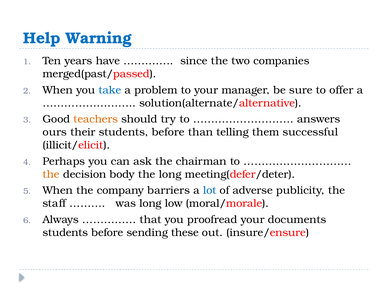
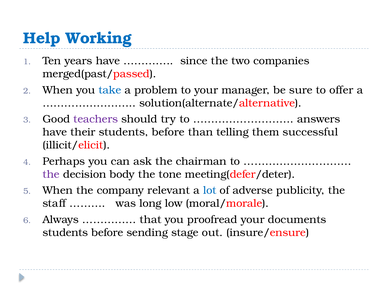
Warning: Warning -> Working
teachers colour: orange -> purple
ours at (55, 132): ours -> have
the at (51, 174) colour: orange -> purple
the long: long -> tone
barriers: barriers -> relevant
these: these -> stage
